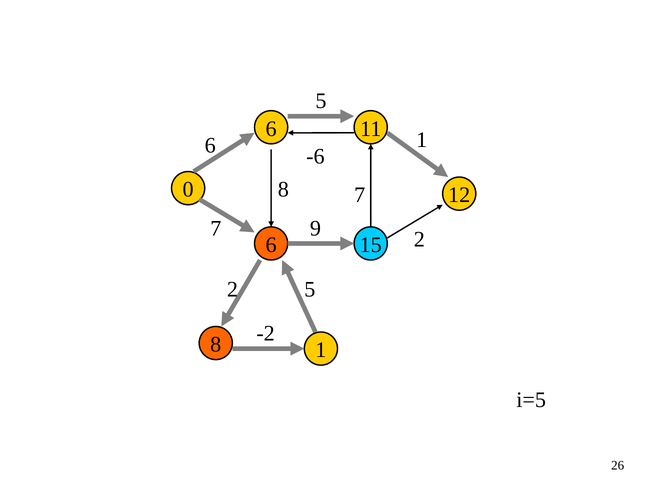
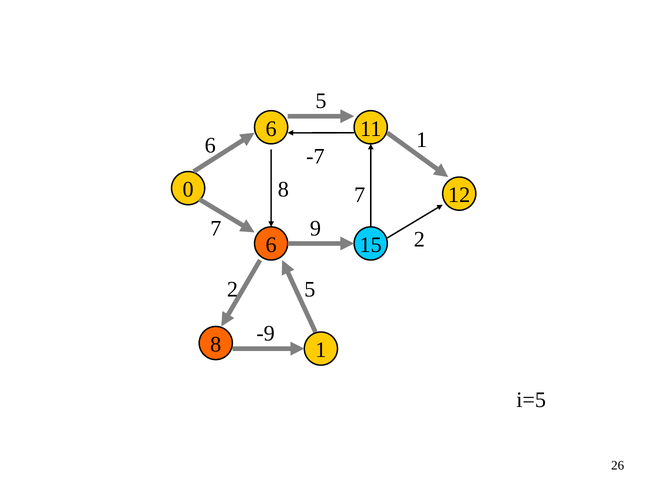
-6: -6 -> -7
-2: -2 -> -9
